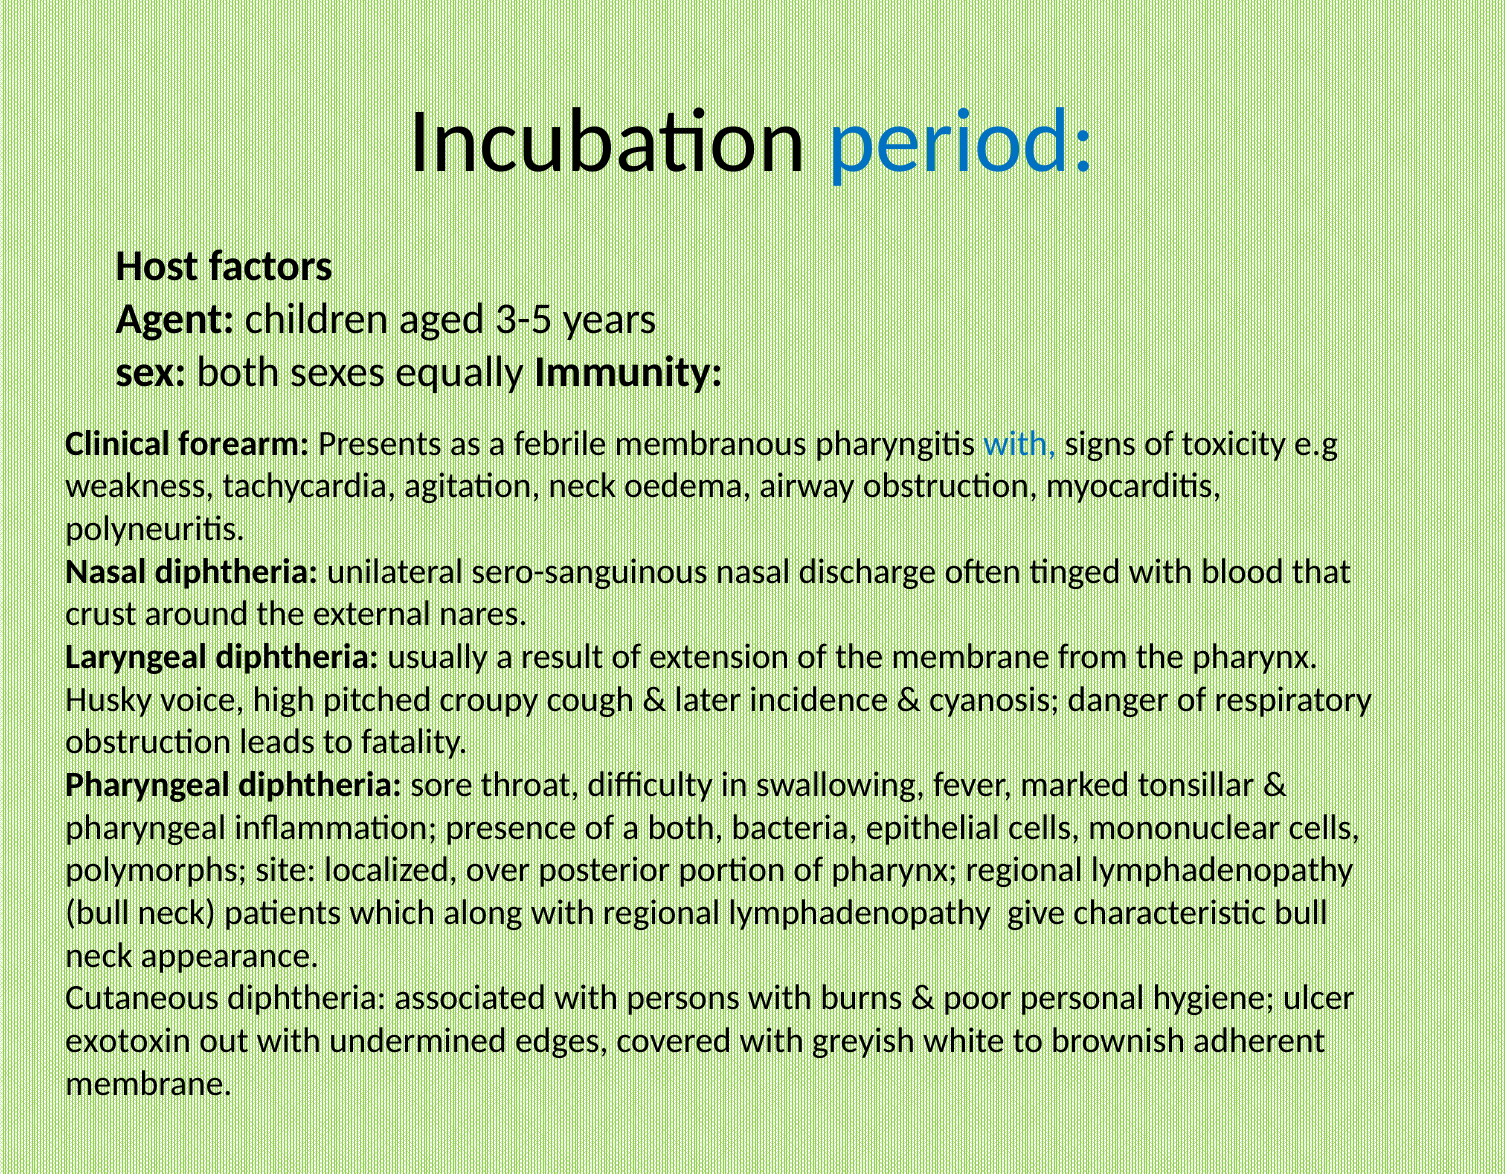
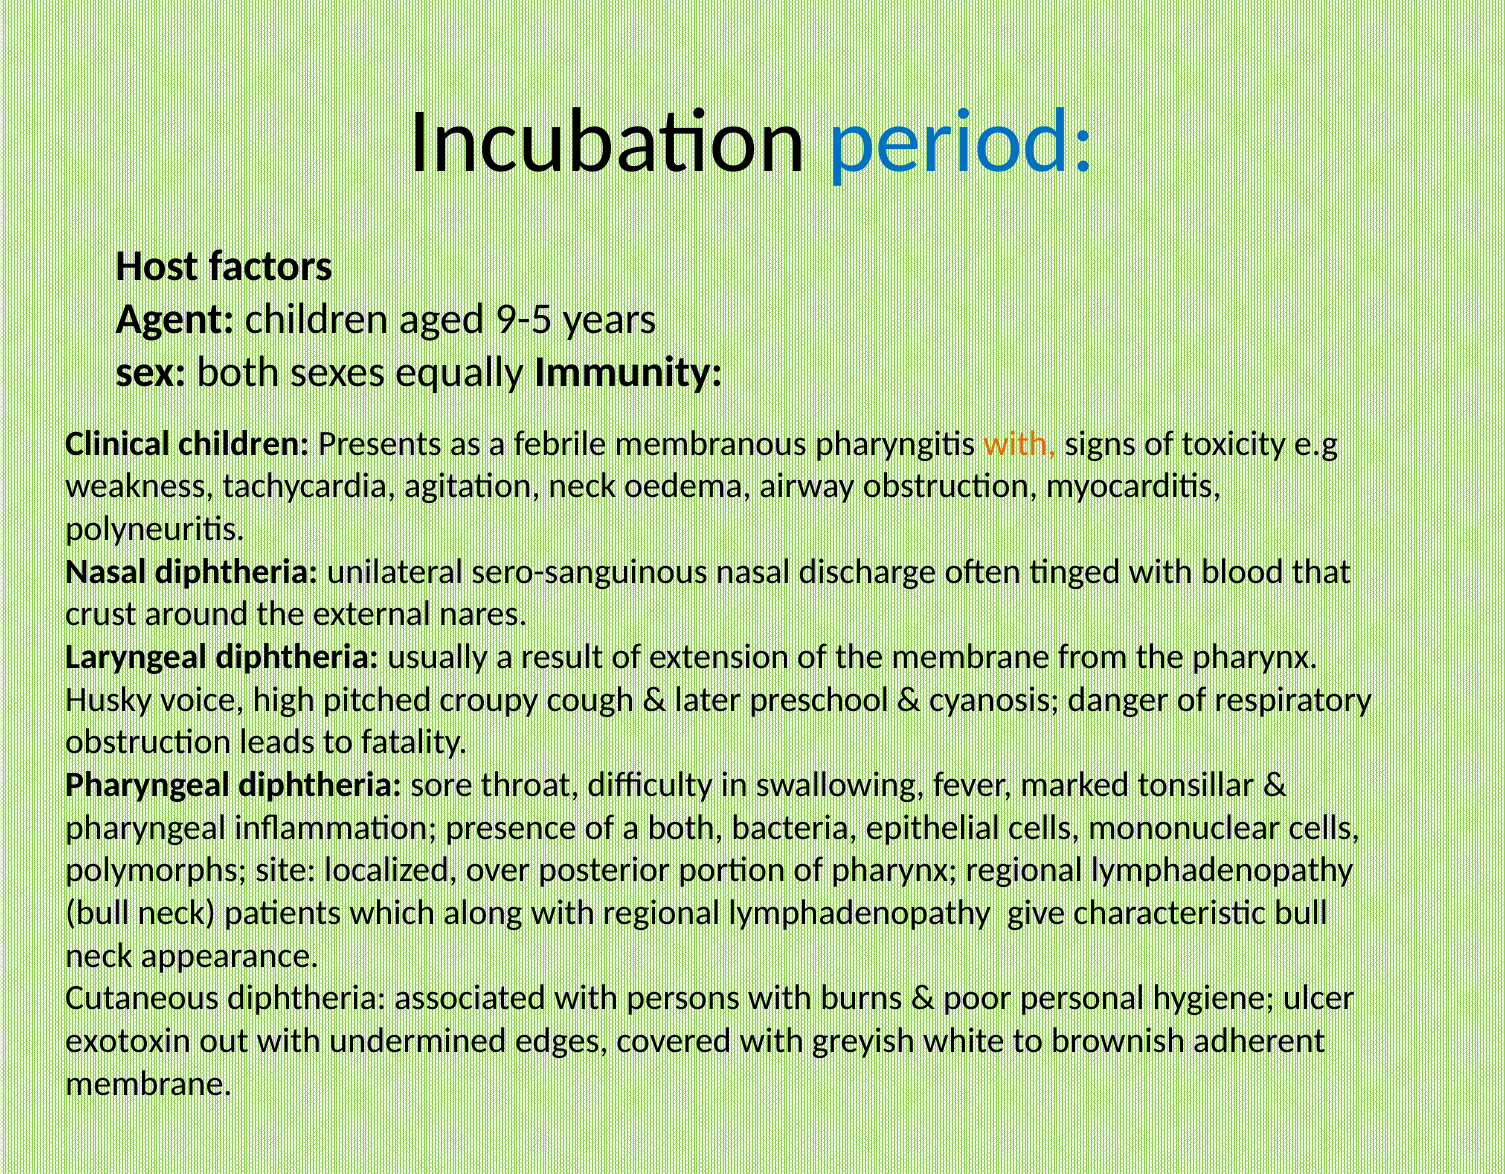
3-5: 3-5 -> 9-5
Clinical forearm: forearm -> children
with at (1020, 444) colour: blue -> orange
incidence: incidence -> preschool
